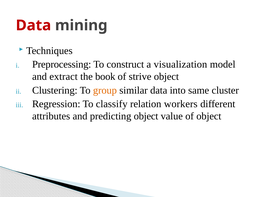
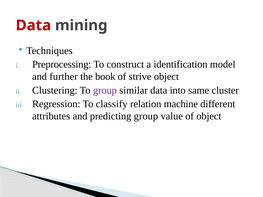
visualization: visualization -> identification
extract: extract -> further
group at (105, 90) colour: orange -> purple
workers: workers -> machine
predicting object: object -> group
